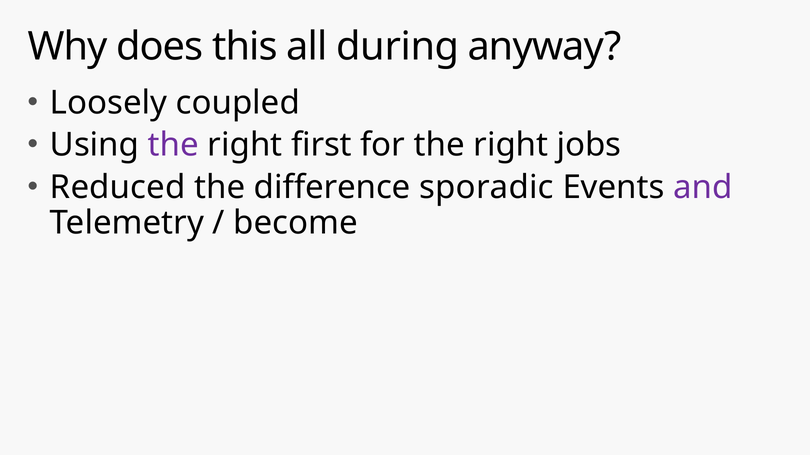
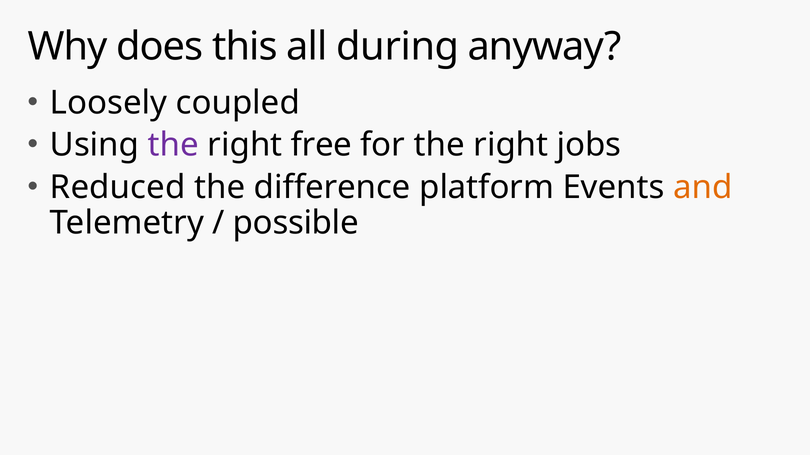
first: first -> free
sporadic: sporadic -> platform
and colour: purple -> orange
become: become -> possible
